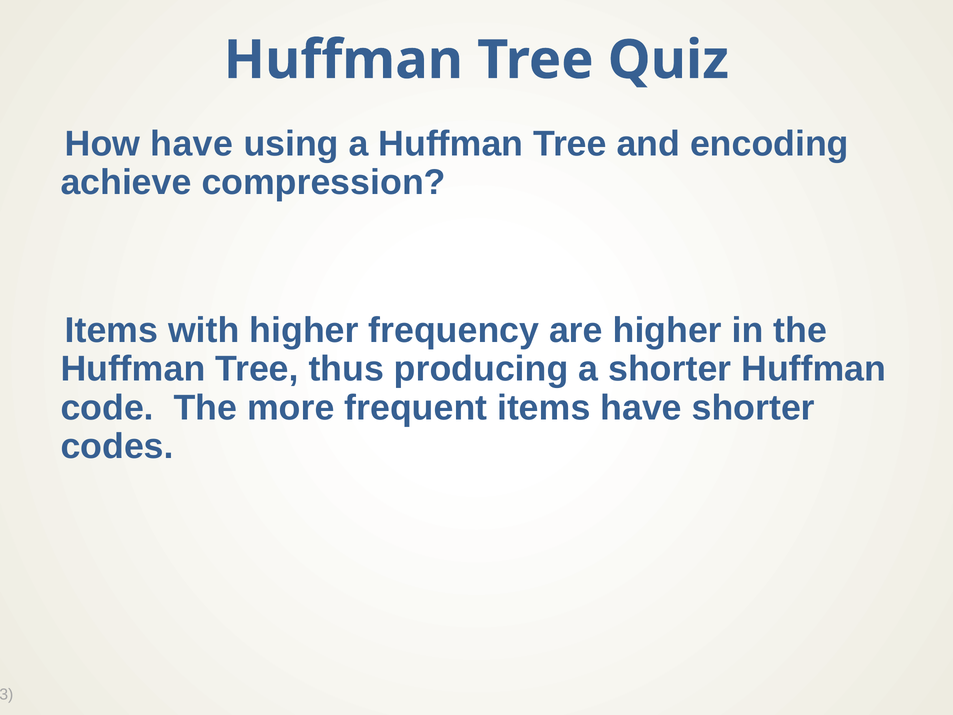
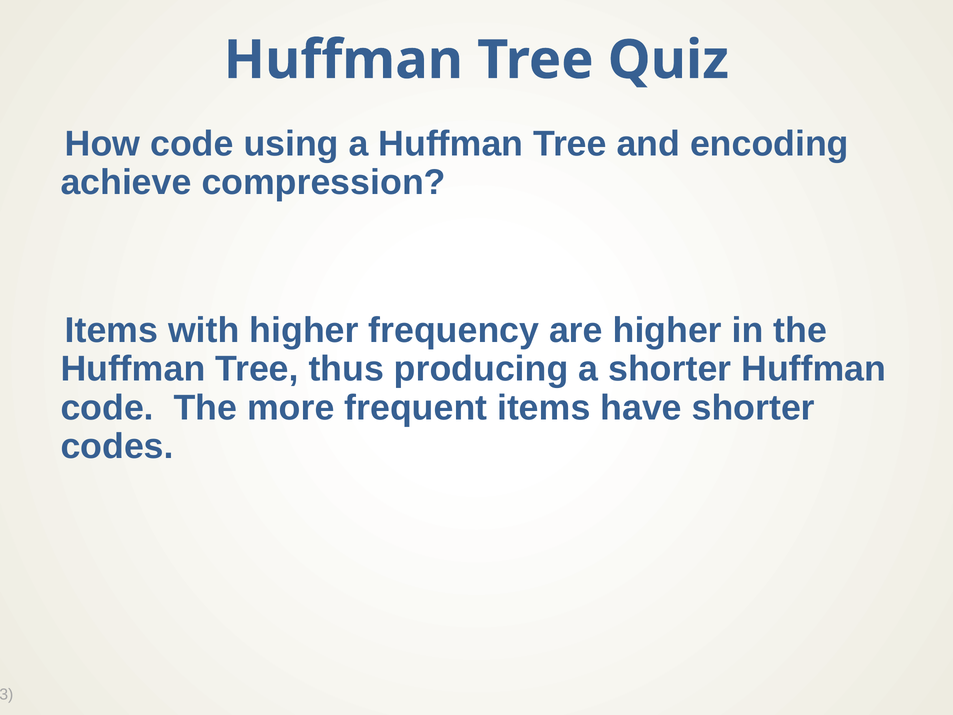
How have: have -> code
